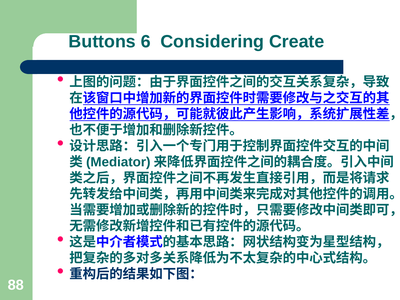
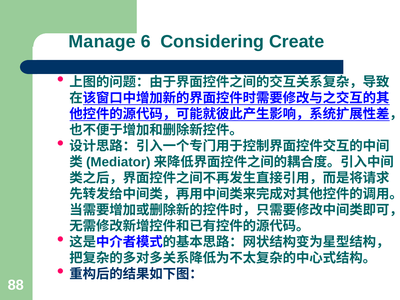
Buttons: Buttons -> Manage
